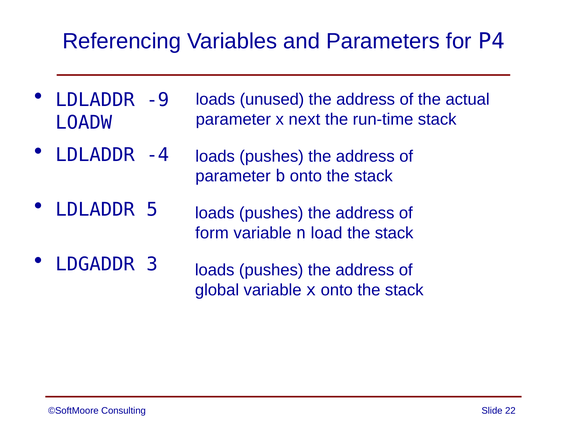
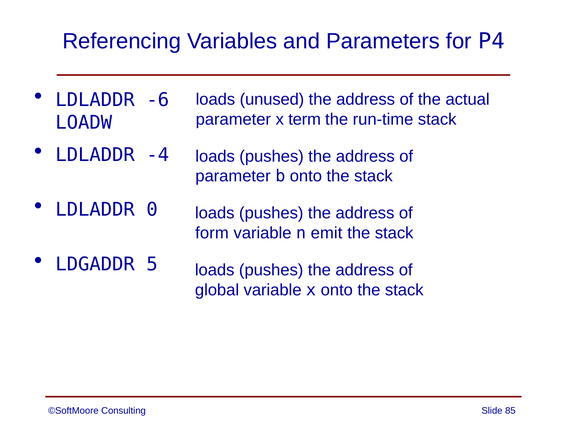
-9: -9 -> -6
next: next -> term
5: 5 -> 0
load: load -> emit
3: 3 -> 5
22: 22 -> 85
